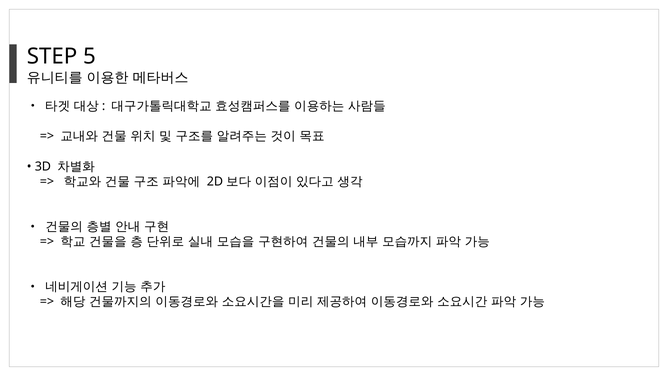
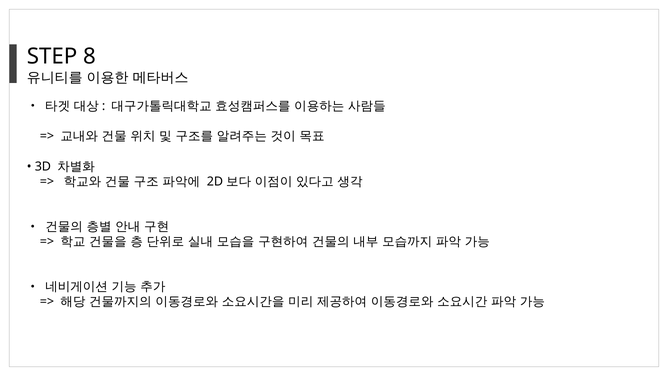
5: 5 -> 8
